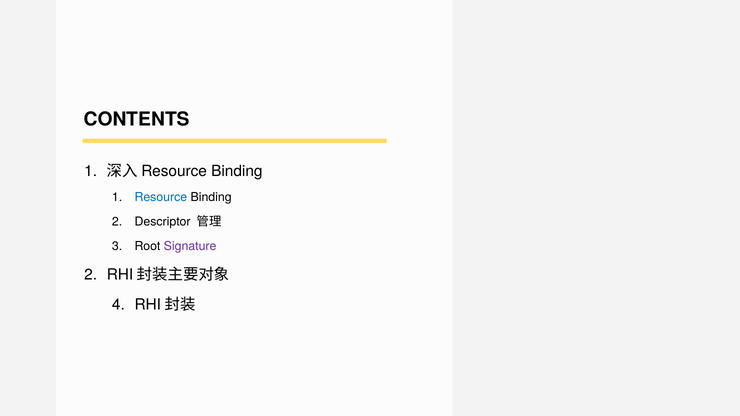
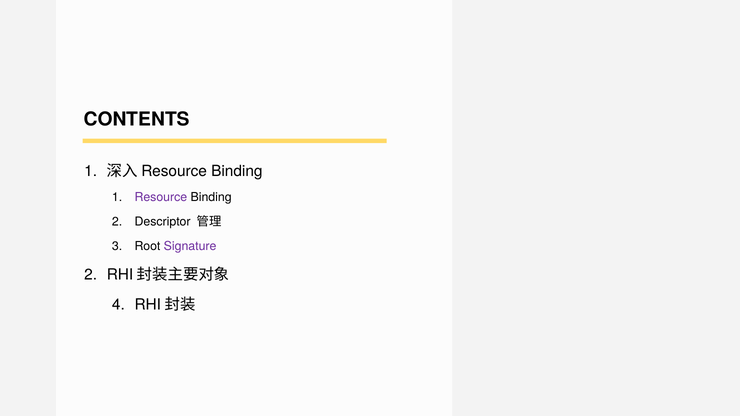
Resource colour: blue -> purple
